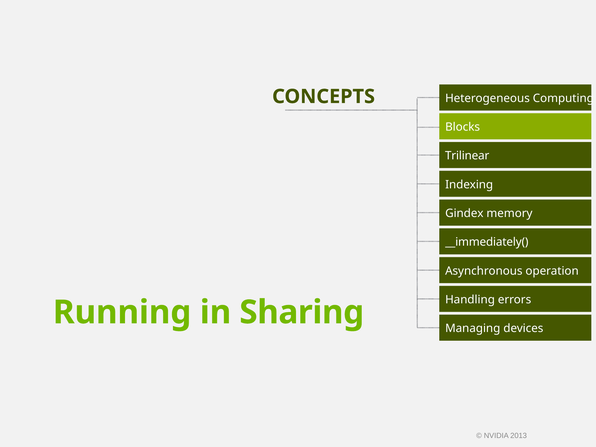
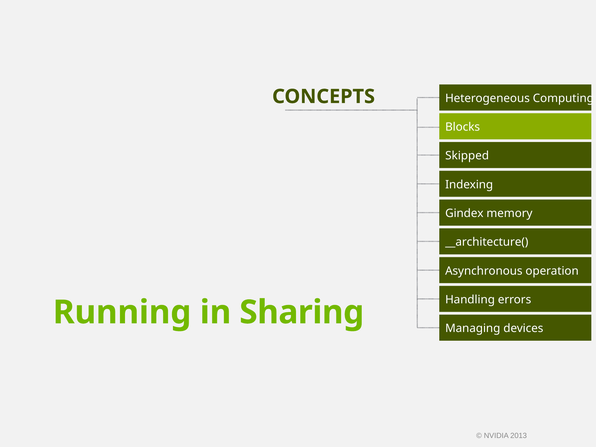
Trilinear: Trilinear -> Skipped
__immediately(: __immediately( -> __architecture(
